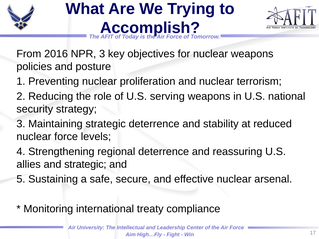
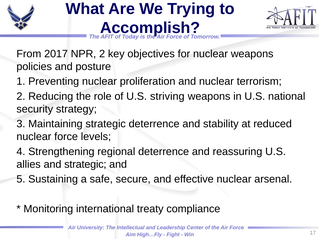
2016: 2016 -> 2017
NPR 3: 3 -> 2
serving: serving -> striving
